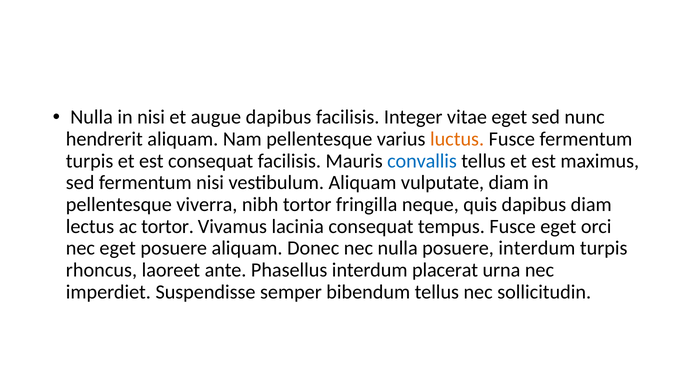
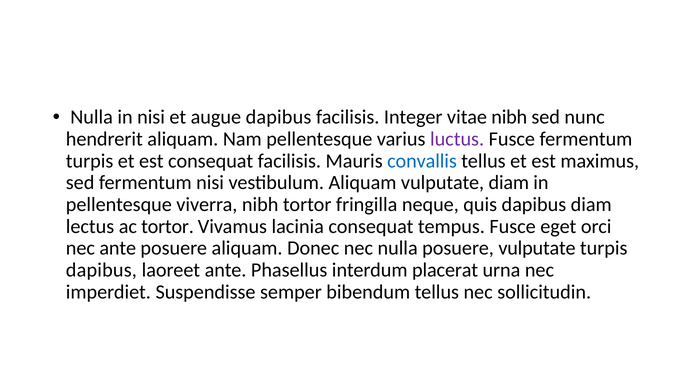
vitae eget: eget -> nibh
luctus colour: orange -> purple
nec eget: eget -> ante
posuere interdum: interdum -> vulputate
rhoncus at (101, 270): rhoncus -> dapibus
